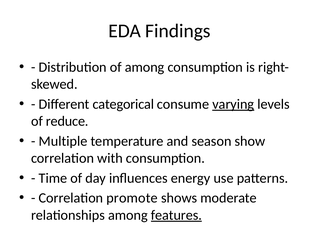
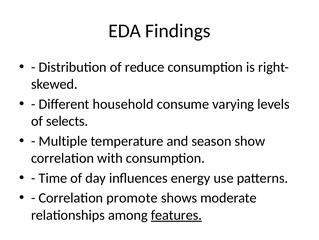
of among: among -> reduce
categorical: categorical -> household
varying underline: present -> none
reduce: reduce -> selects
